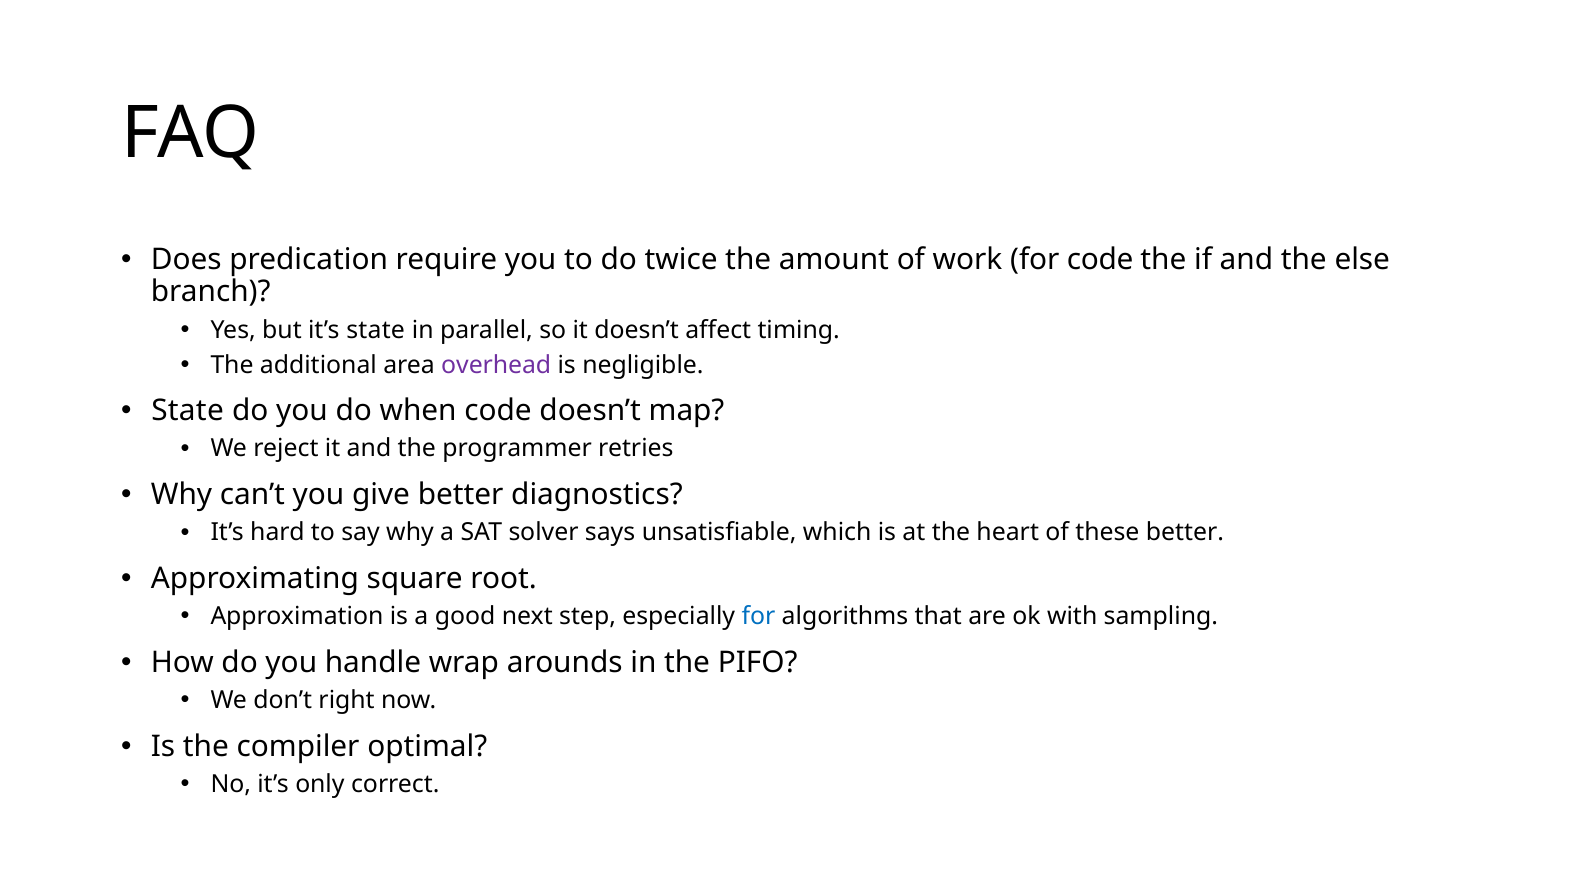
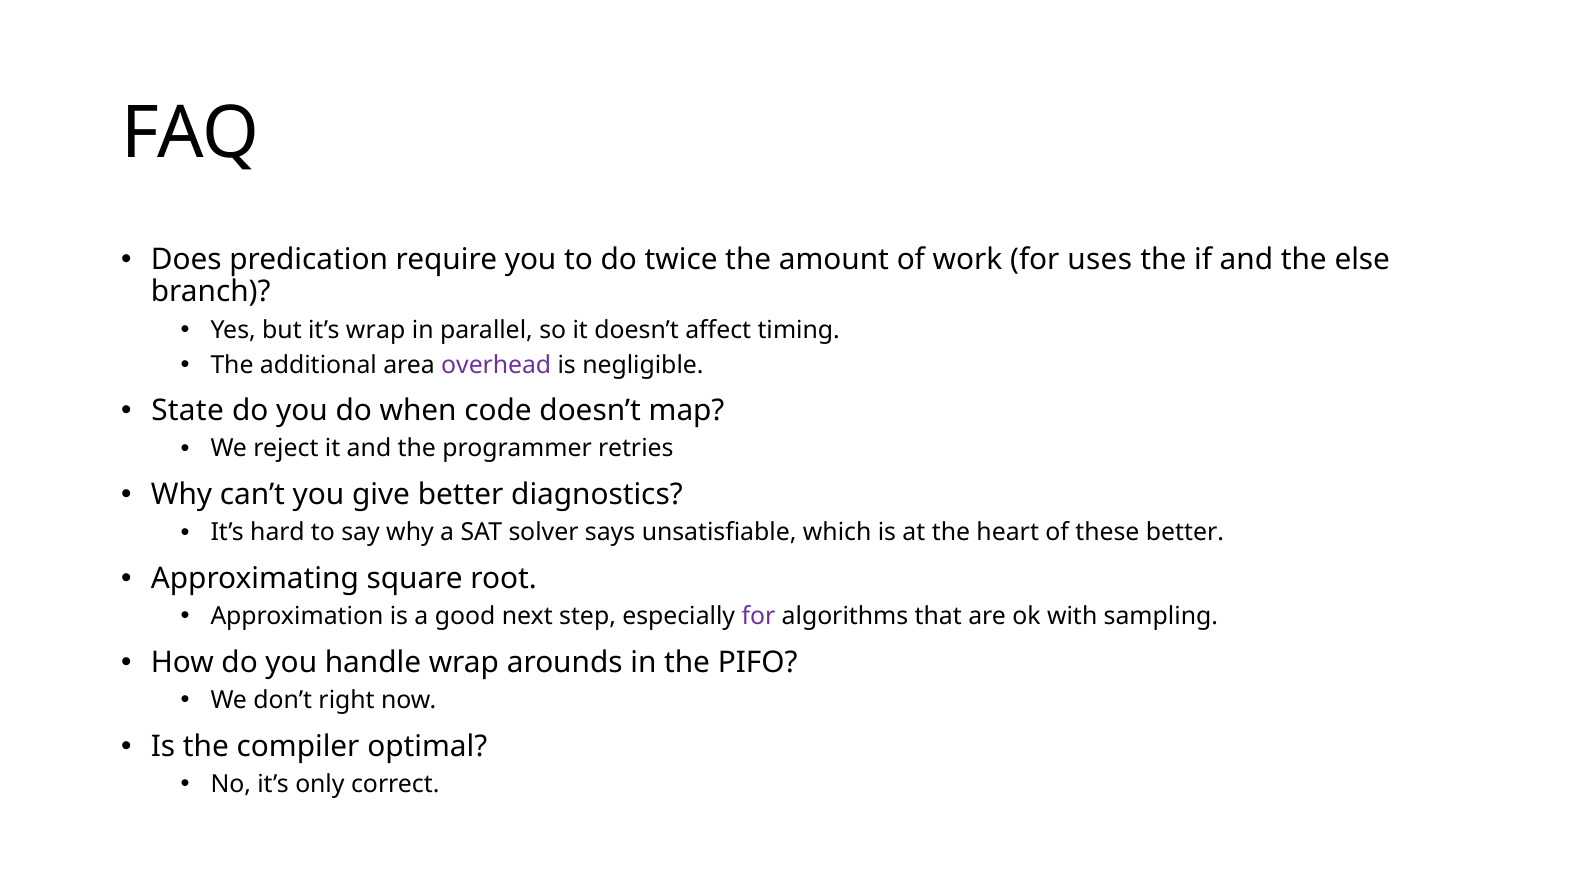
for code: code -> uses
it’s state: state -> wrap
for at (758, 616) colour: blue -> purple
